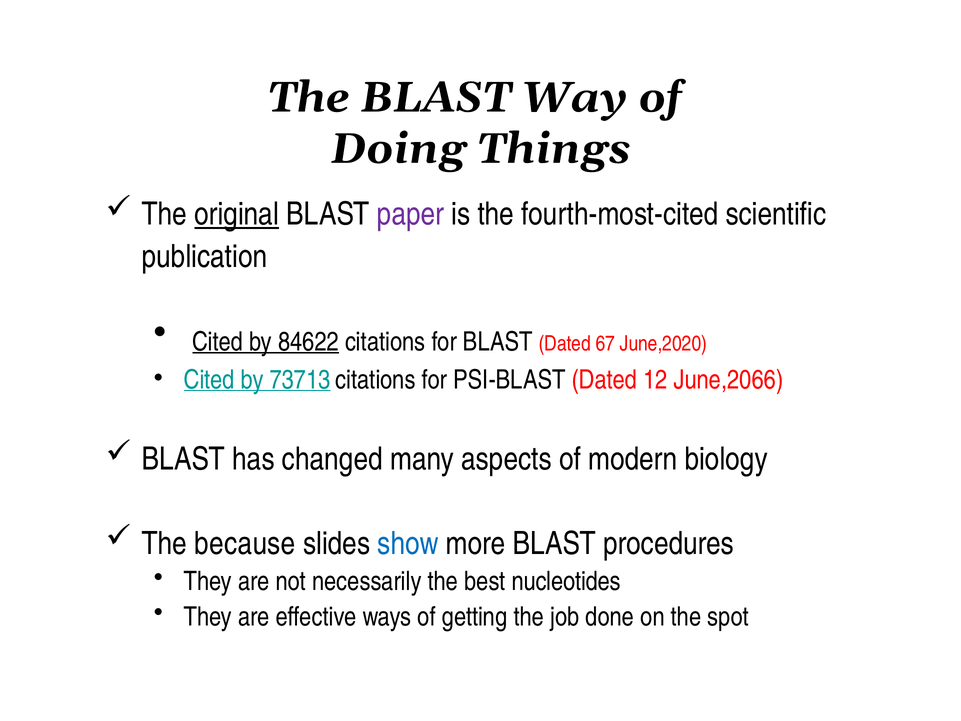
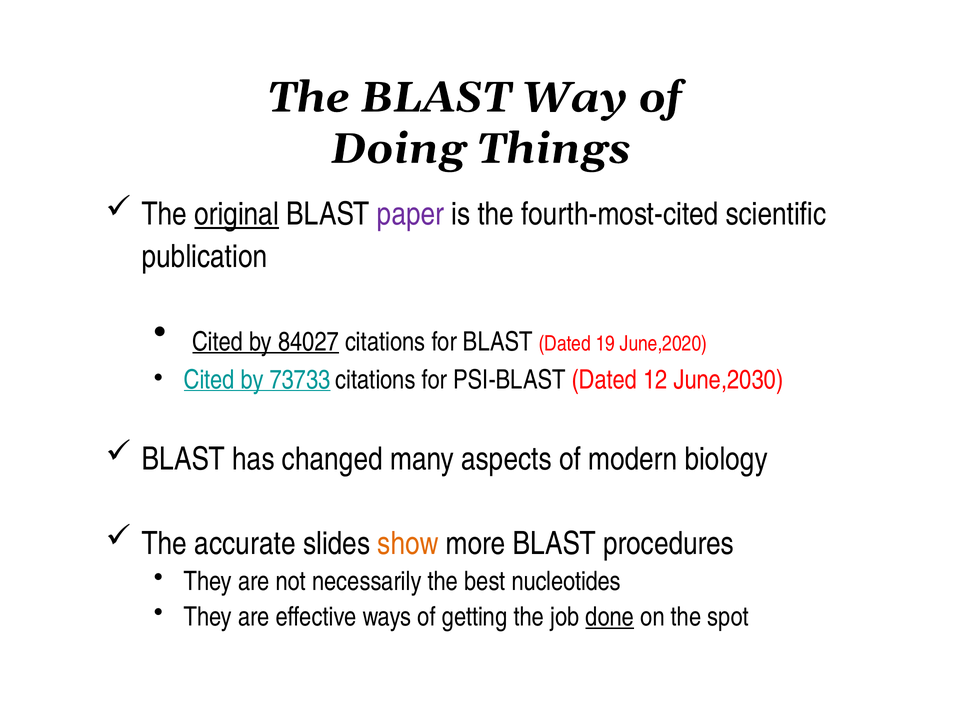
84622: 84622 -> 84027
67: 67 -> 19
73713: 73713 -> 73733
June,2066: June,2066 -> June,2030
because: because -> accurate
show colour: blue -> orange
done underline: none -> present
